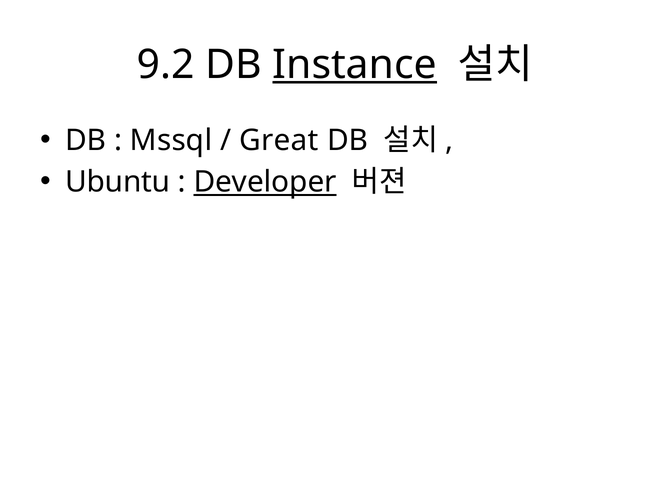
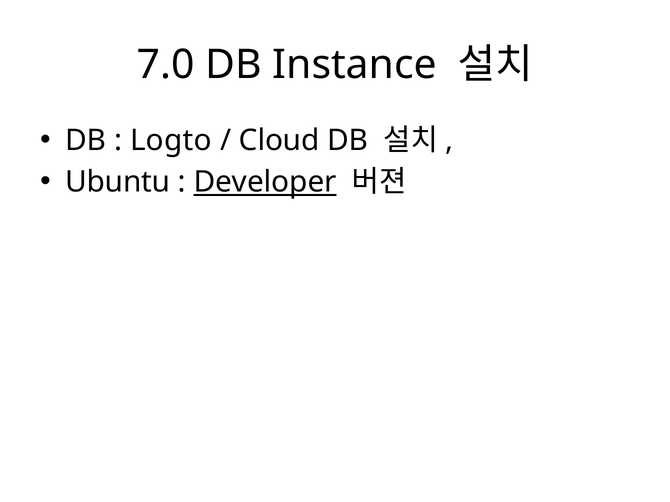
9.2: 9.2 -> 7.0
Instance underline: present -> none
Mssql: Mssql -> Logto
Great: Great -> Cloud
